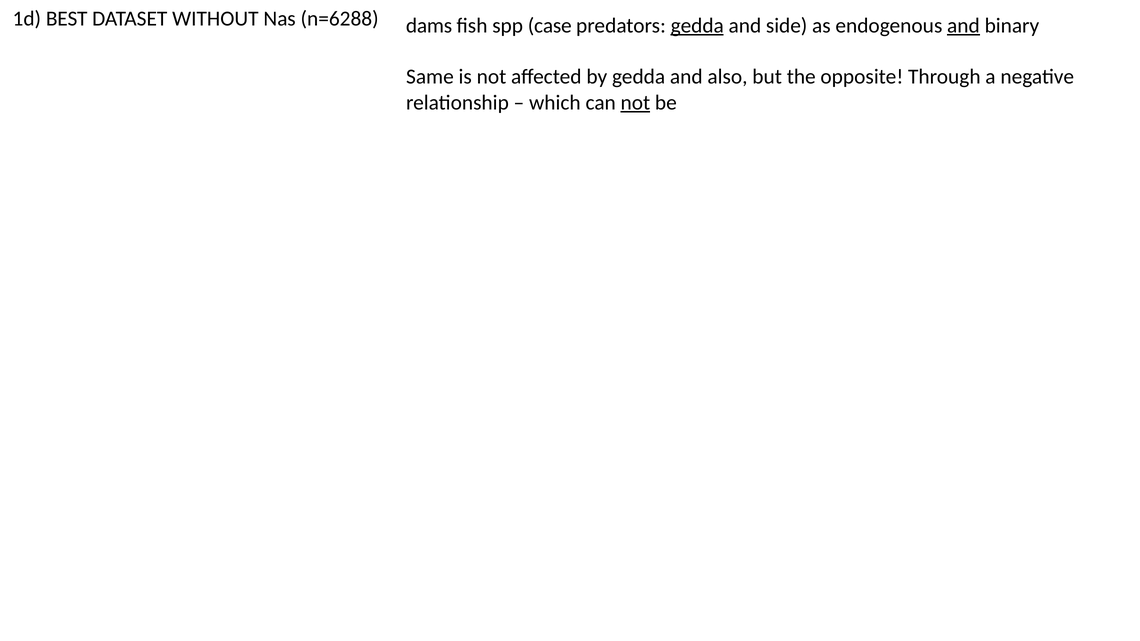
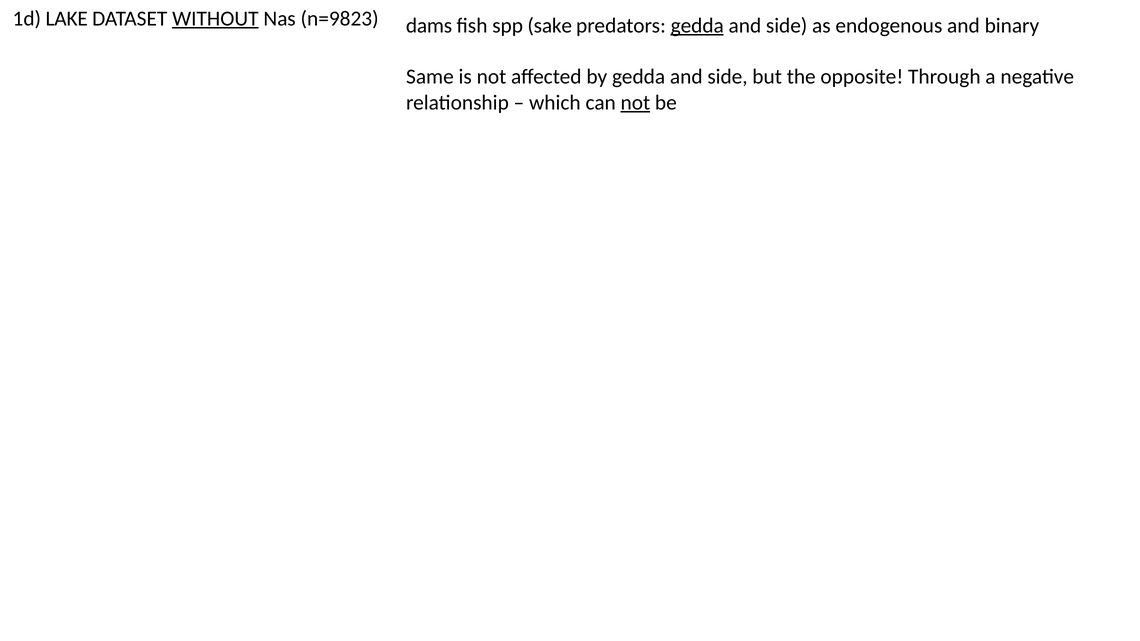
BEST: BEST -> LAKE
WITHOUT underline: none -> present
n=6288: n=6288 -> n=9823
case: case -> sake
and at (963, 26) underline: present -> none
by gedda and also: also -> side
